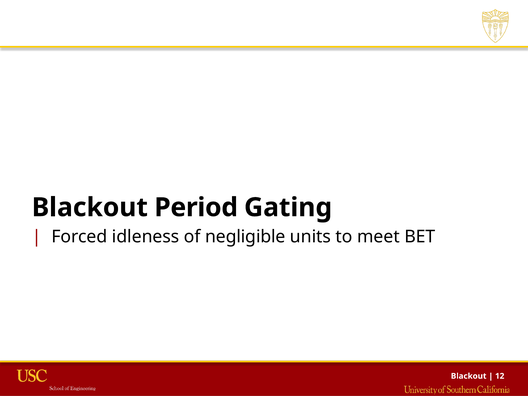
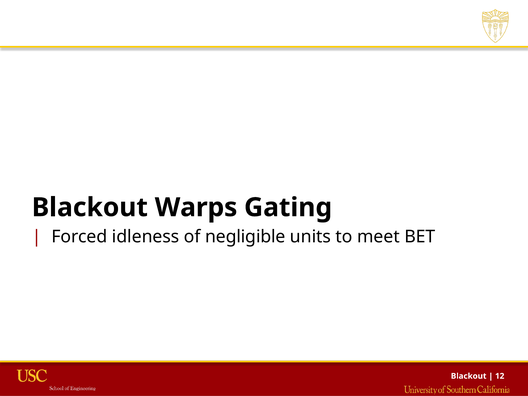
Period: Period -> Warps
